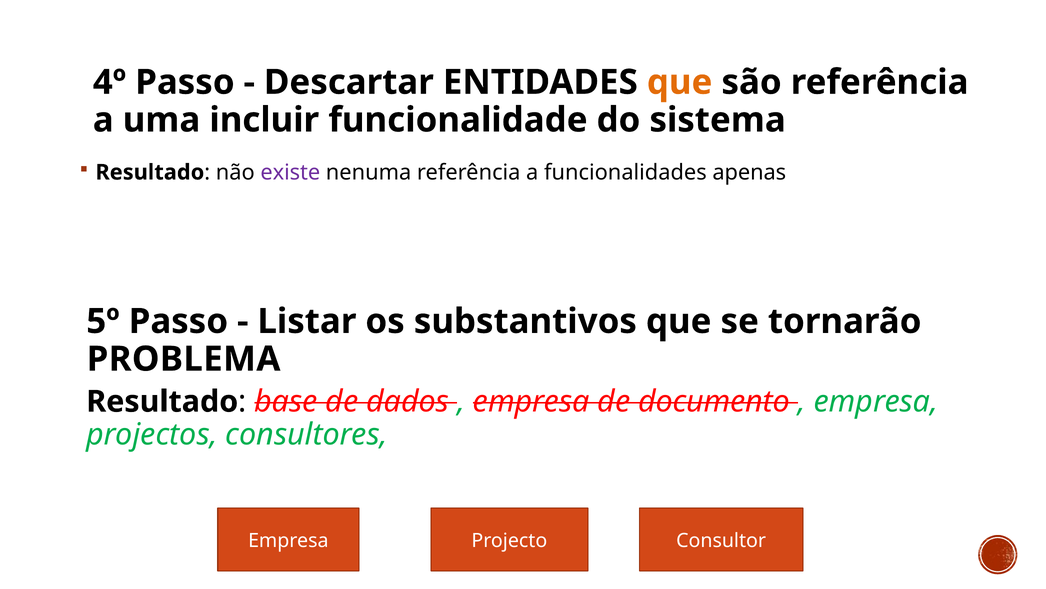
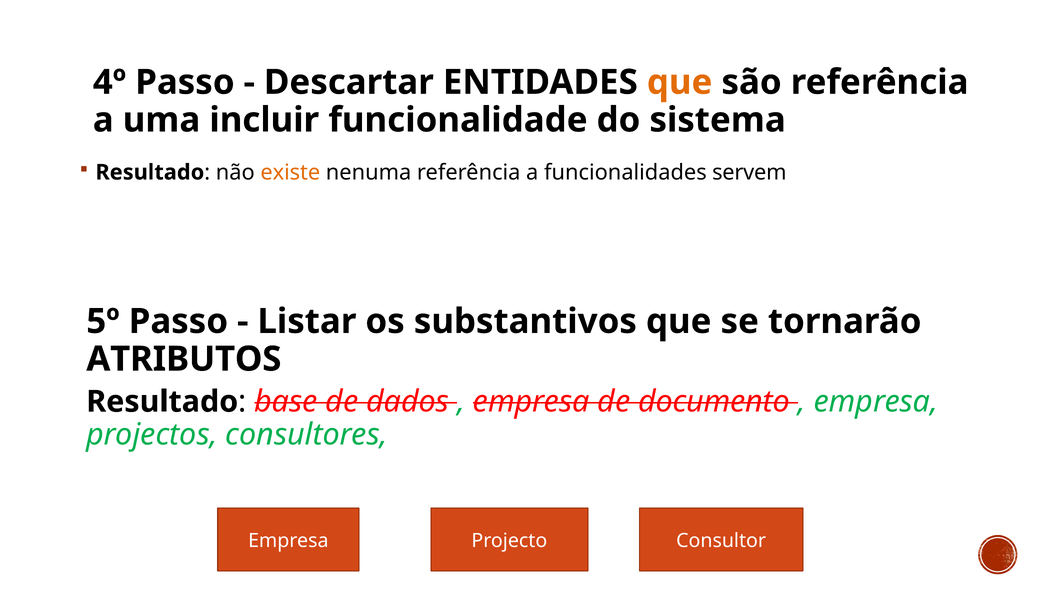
existe colour: purple -> orange
apenas: apenas -> servem
PROBLEMA: PROBLEMA -> ATRIBUTOS
